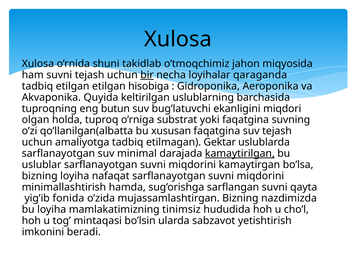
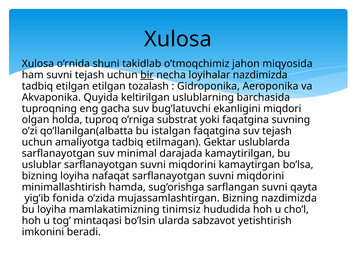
loyihalar qaraganda: qaraganda -> nazdimizda
hisobiga: hisobiga -> tozalash
butun: butun -> gacha
xususan: xususan -> istalgan
kamaytirilgan underline: present -> none
